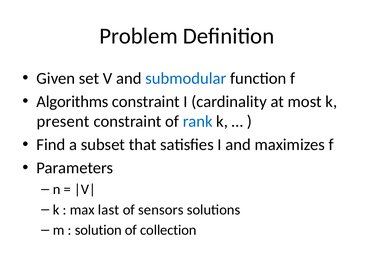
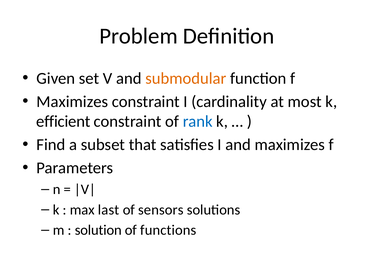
submodular colour: blue -> orange
Algorithms at (72, 102): Algorithms -> Maximizes
present: present -> efficient
collection: collection -> functions
